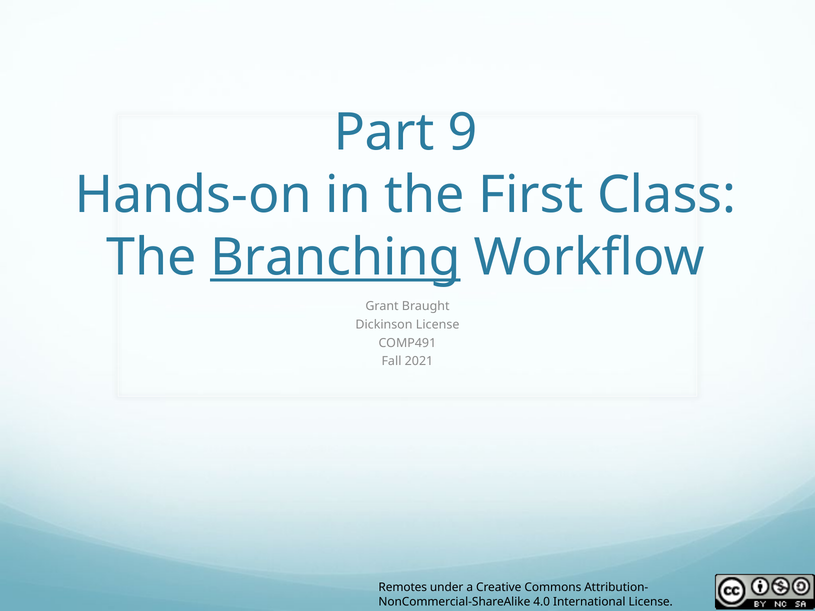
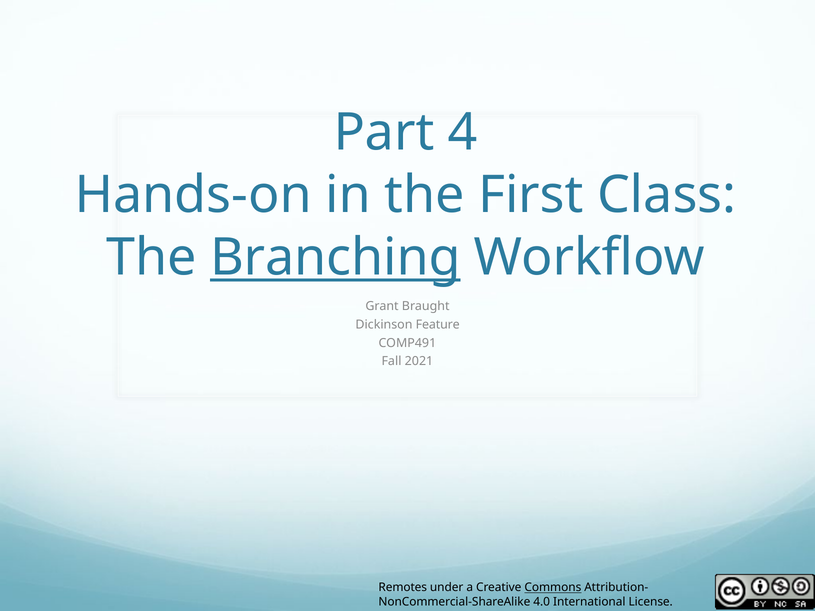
9: 9 -> 4
Dickinson License: License -> Feature
Commons underline: none -> present
